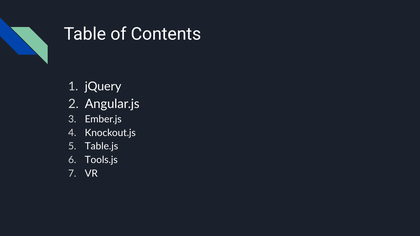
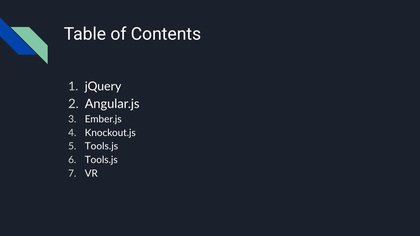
Table.js at (101, 147): Table.js -> Tools.js
